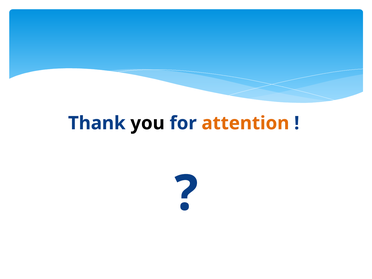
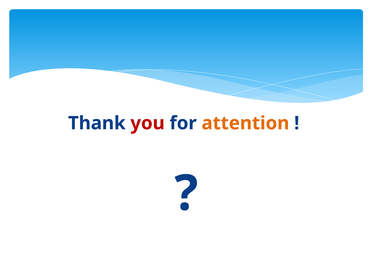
you colour: black -> red
